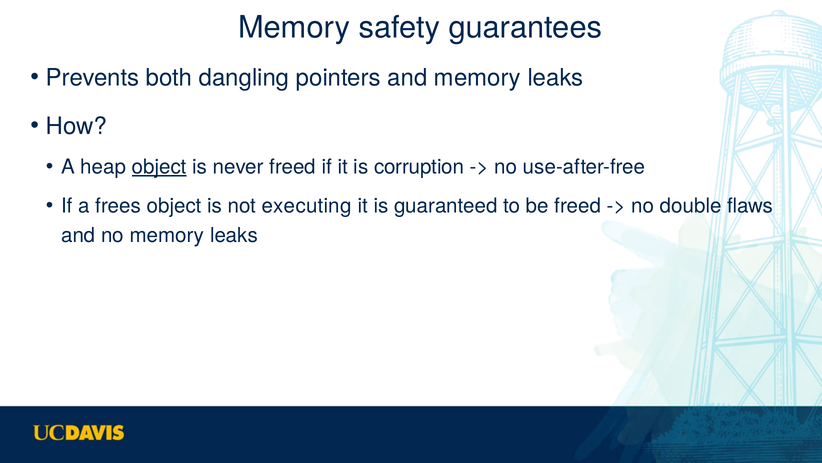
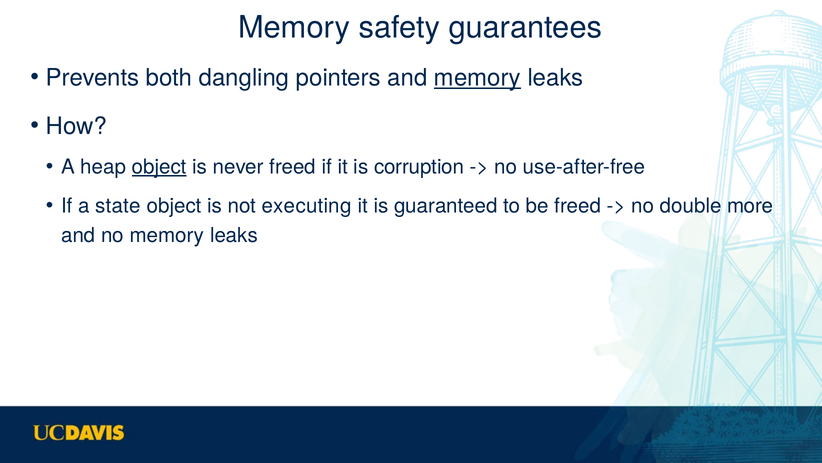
memory at (477, 78) underline: none -> present
frees: frees -> state
flaws: flaws -> more
